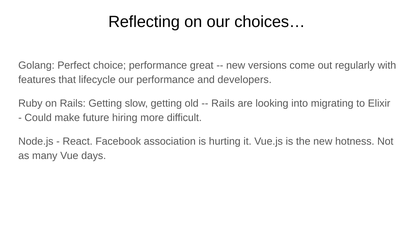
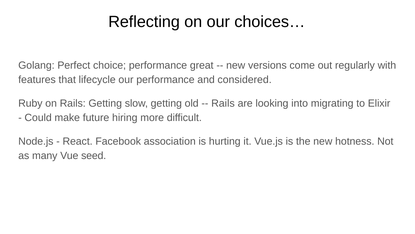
developers: developers -> considered
days: days -> seed
